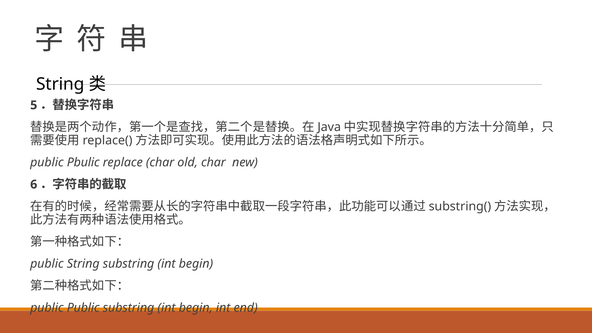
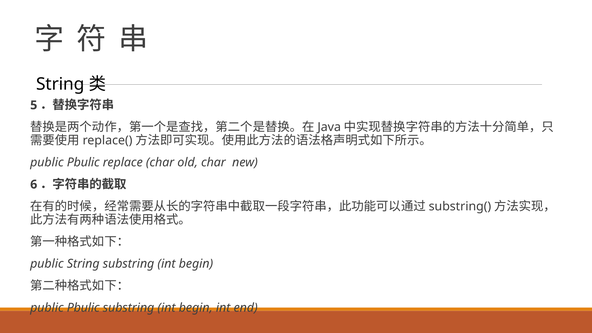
Public at (83, 308): Public -> Pbulic
